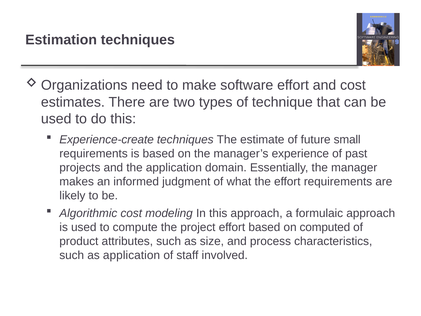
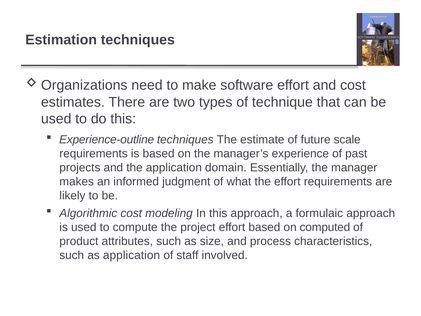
Experience-create: Experience-create -> Experience-outline
small: small -> scale
